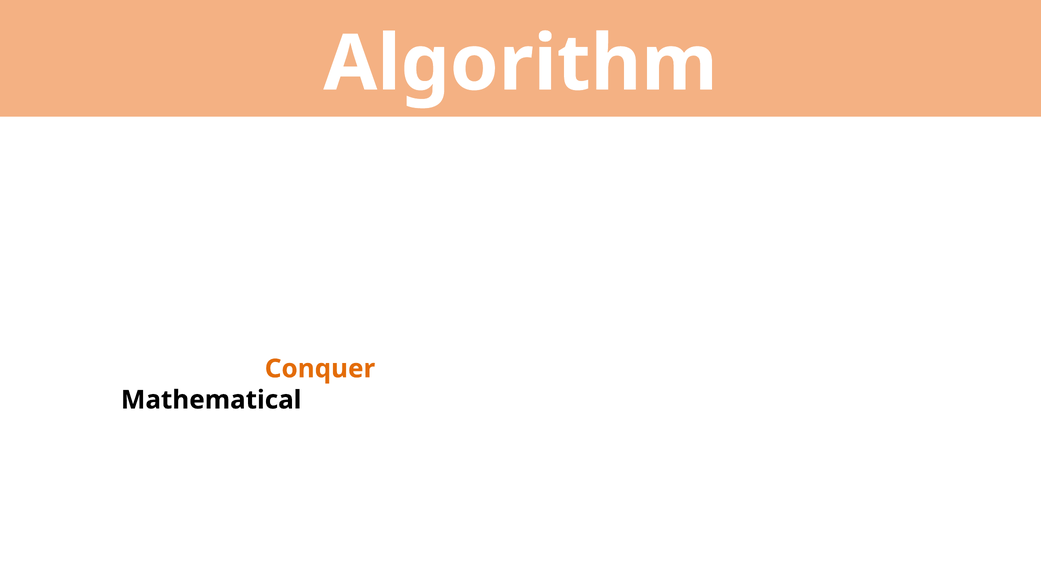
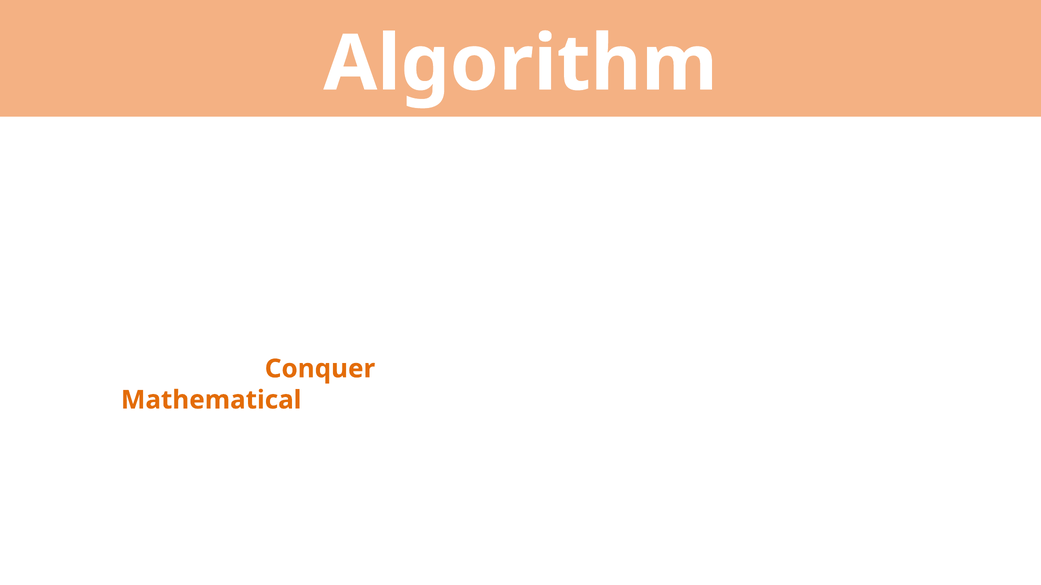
Mathematical colour: black -> orange
